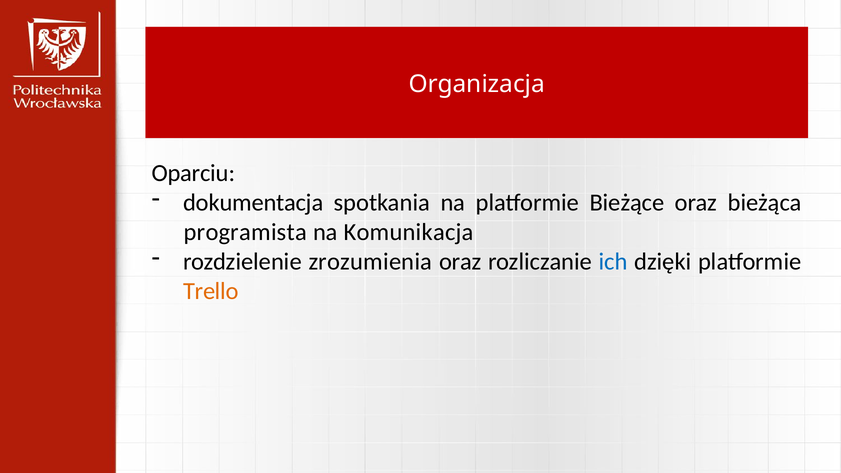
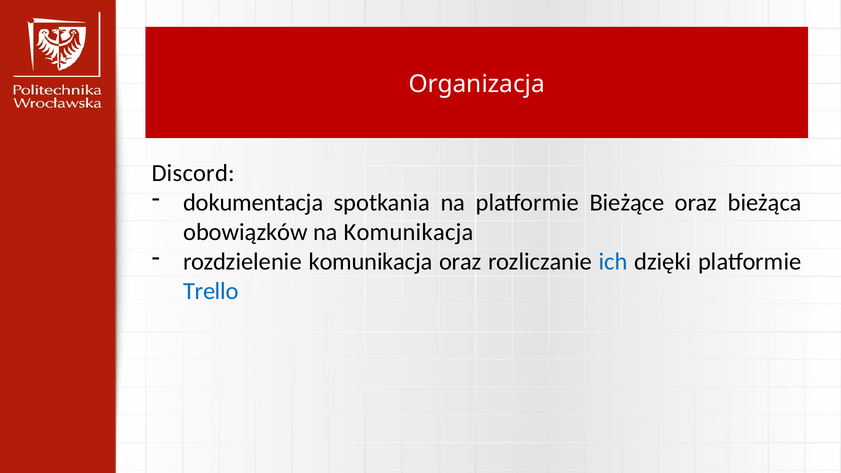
Oparciu: Oparciu -> Discord
programista: programista -> obowiązków
rozdzielenie zrozumienia: zrozumienia -> komunikacja
Trello colour: orange -> blue
